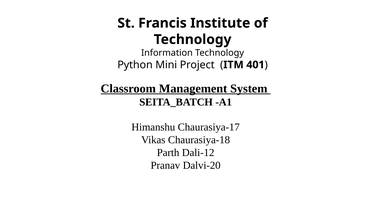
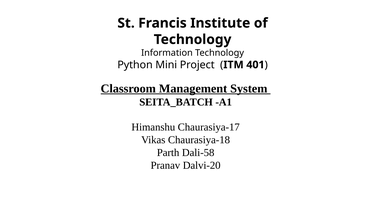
Dali-12: Dali-12 -> Dali-58
